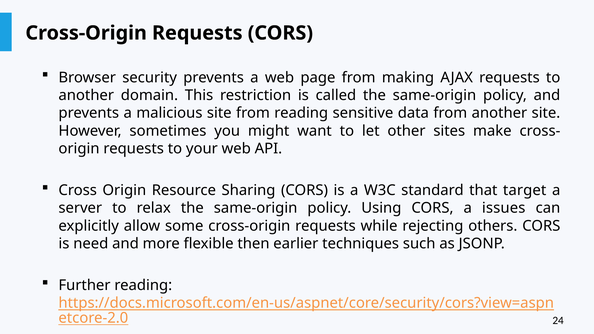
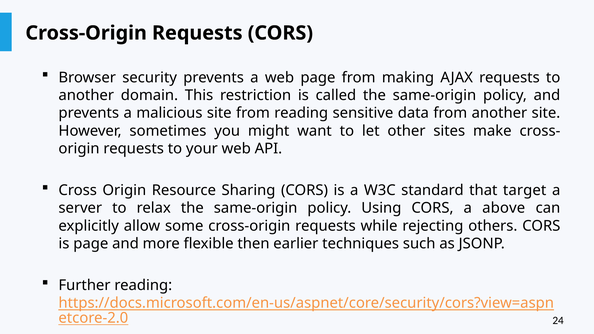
issues: issues -> above
is need: need -> page
